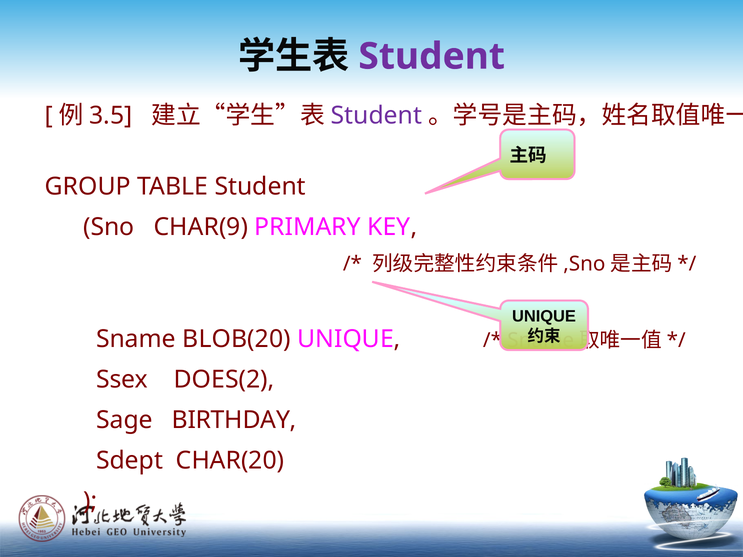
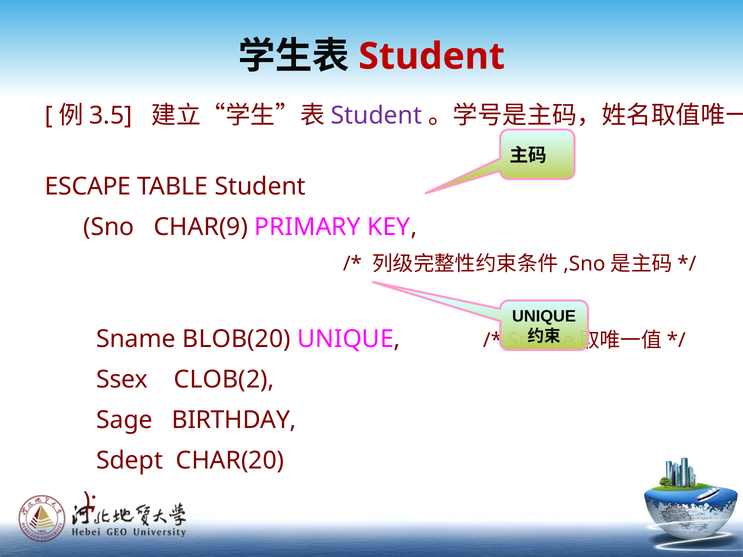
Student at (432, 56) colour: purple -> red
GROUP: GROUP -> ESCAPE
DOES(2: DOES(2 -> CLOB(2
